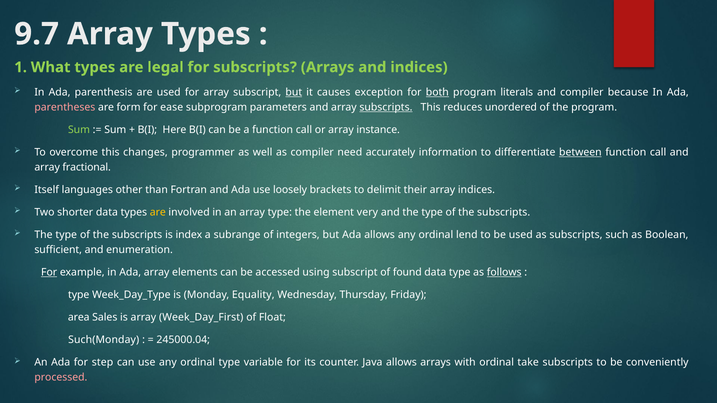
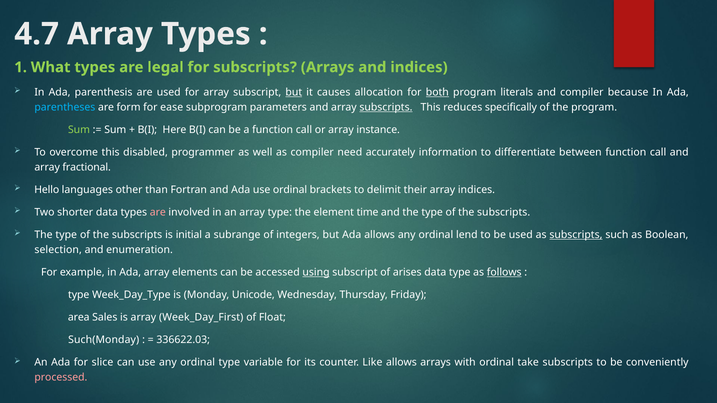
9.7: 9.7 -> 4.7
exception: exception -> allocation
parentheses colour: pink -> light blue
unordered: unordered -> specifically
changes: changes -> disabled
between underline: present -> none
Itself: Itself -> Hello
use loosely: loosely -> ordinal
are at (158, 212) colour: yellow -> pink
very: very -> time
index: index -> initial
subscripts at (576, 235) underline: none -> present
sufficient: sufficient -> selection
For at (49, 273) underline: present -> none
using underline: none -> present
found: found -> arises
Equality: Equality -> Unicode
245000.04: 245000.04 -> 336622.03
step: step -> slice
Java: Java -> Like
